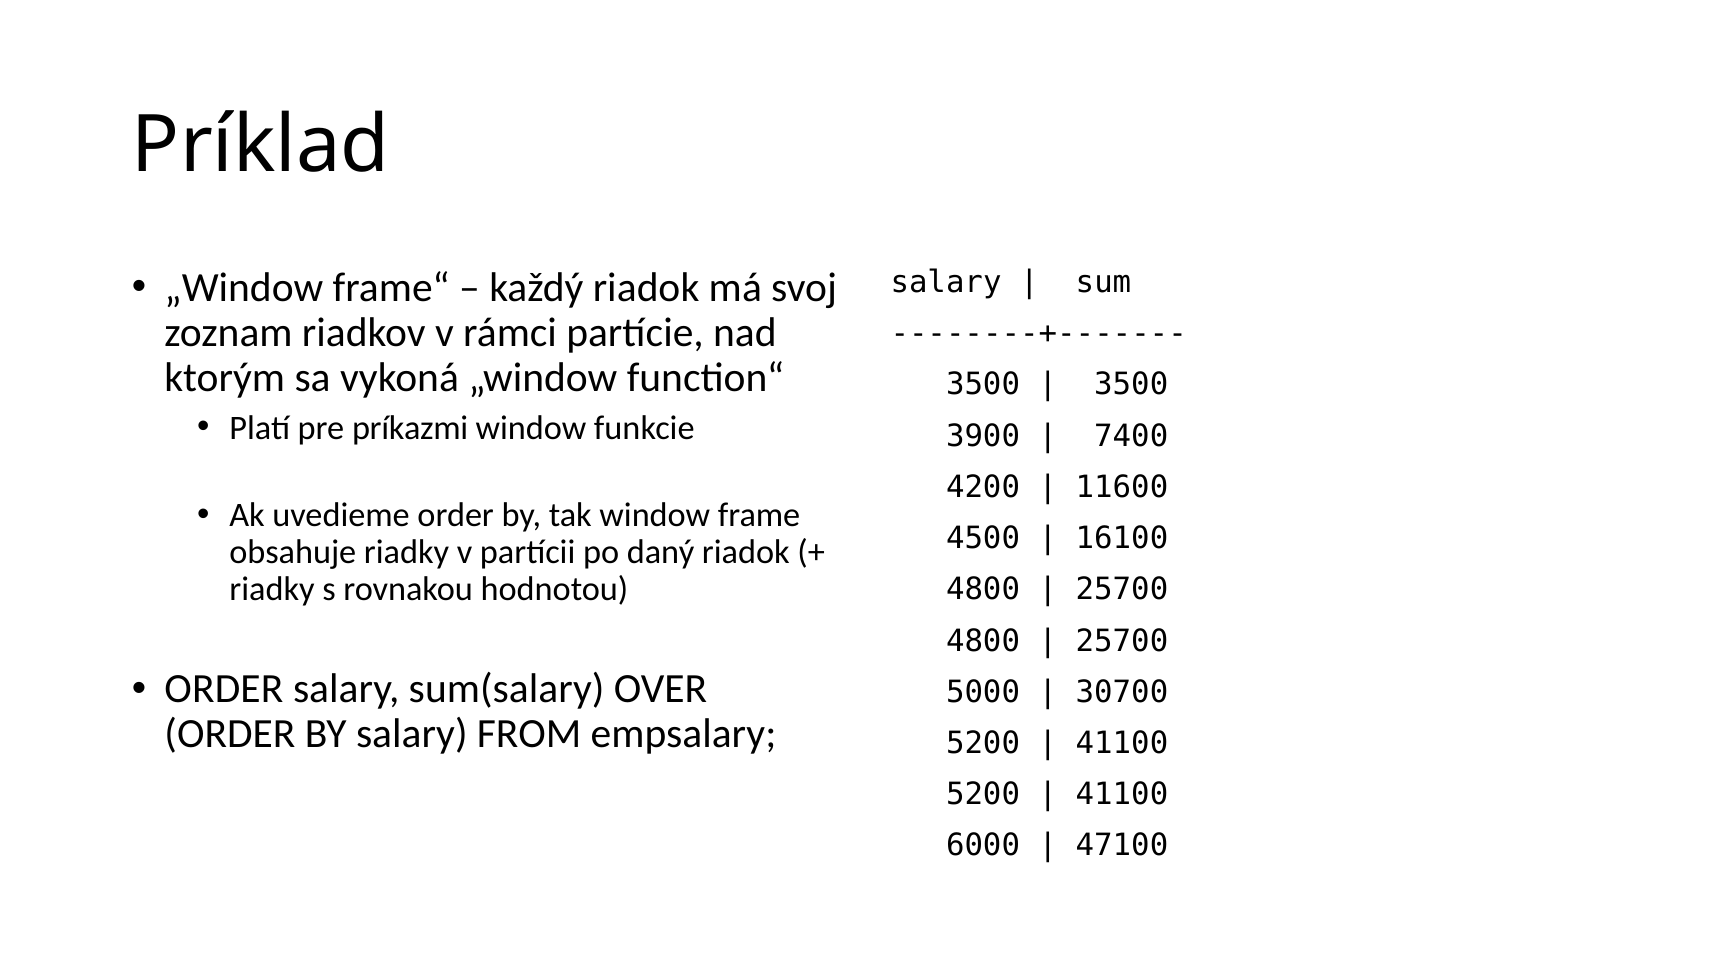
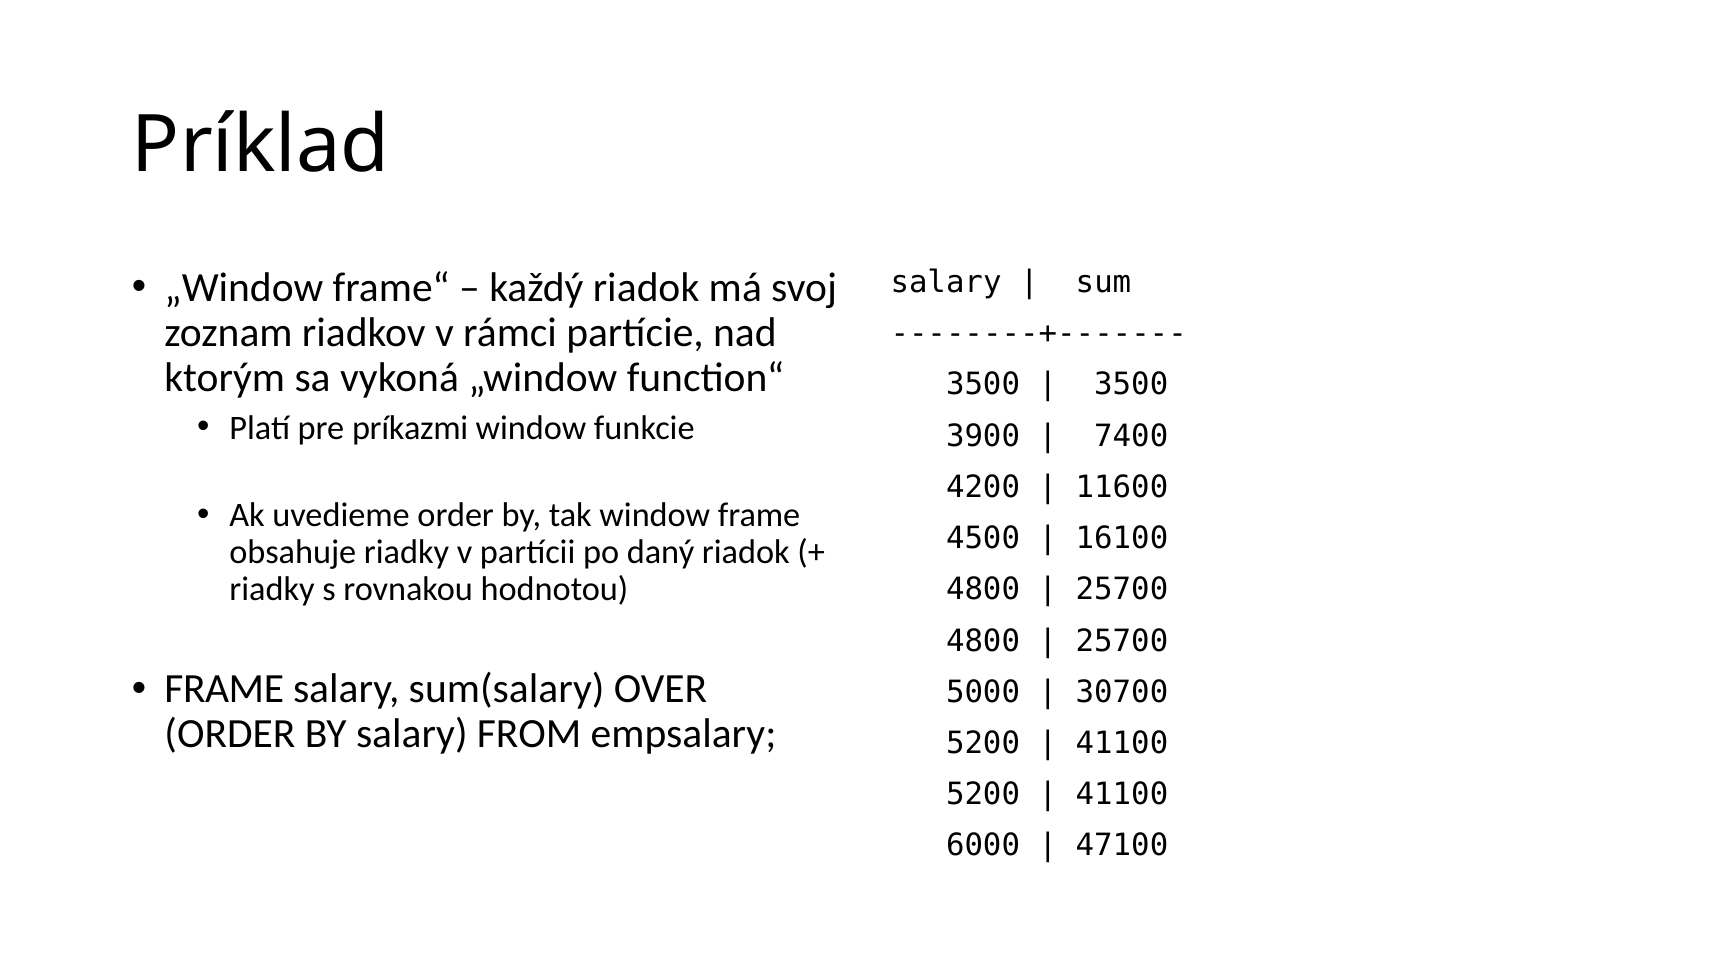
ORDER at (224, 689): ORDER -> FRAME
